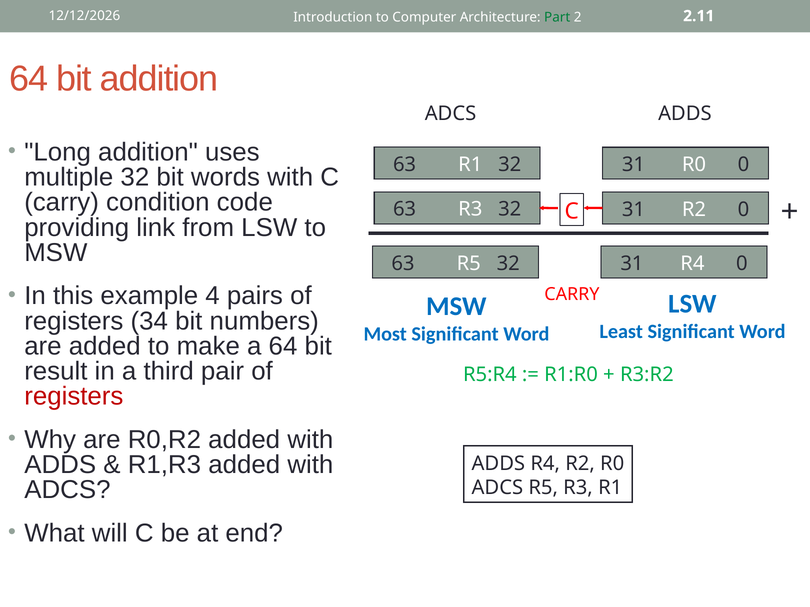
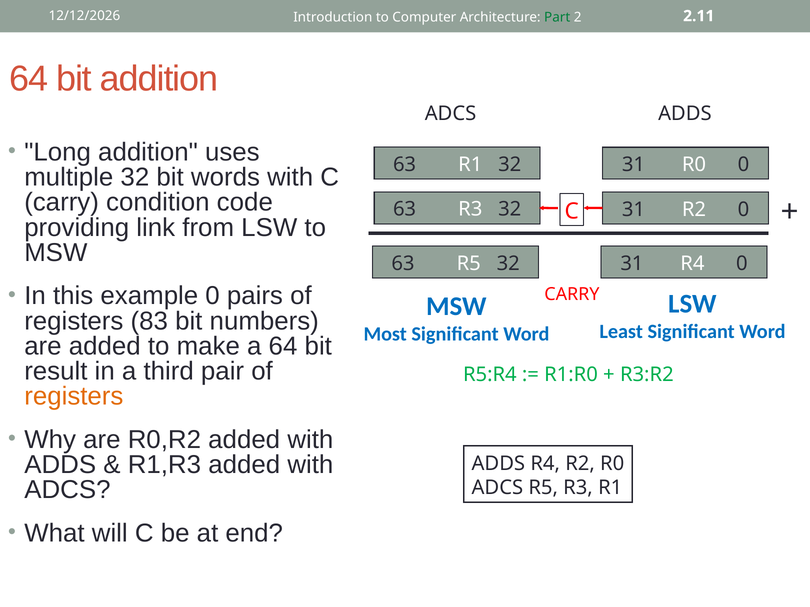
example 4: 4 -> 0
34: 34 -> 83
registers at (74, 397) colour: red -> orange
